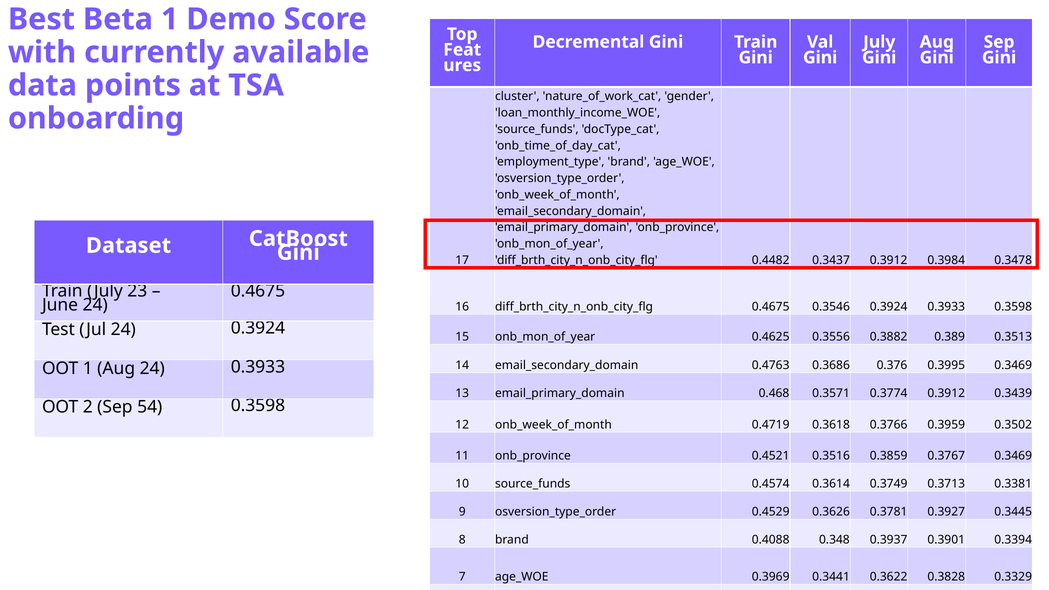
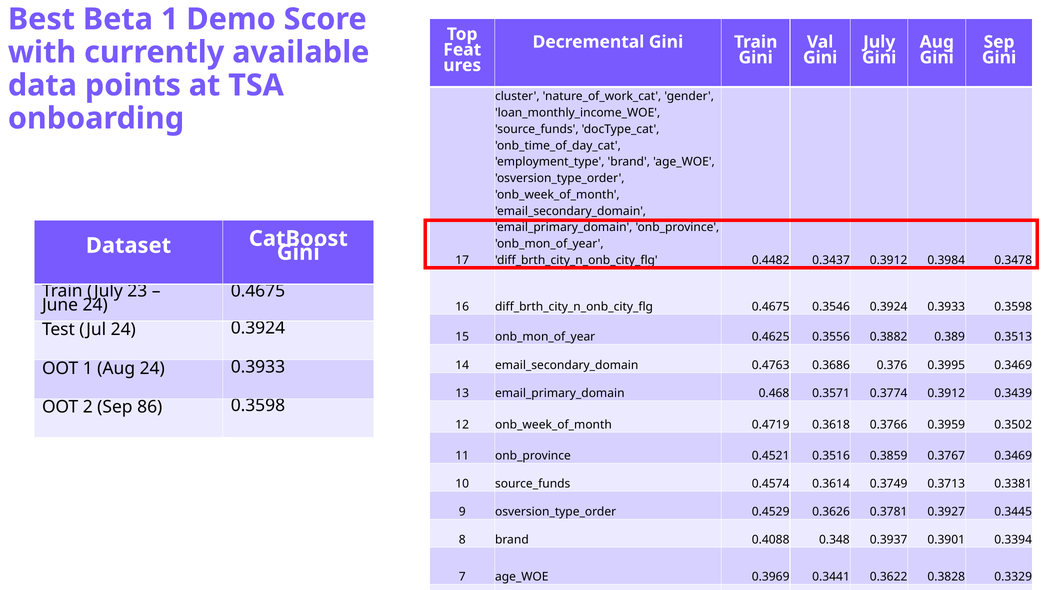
54: 54 -> 86
